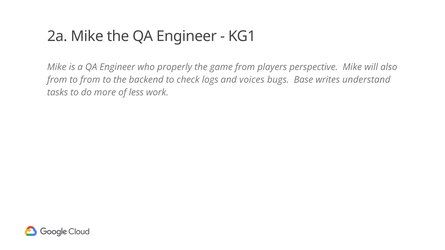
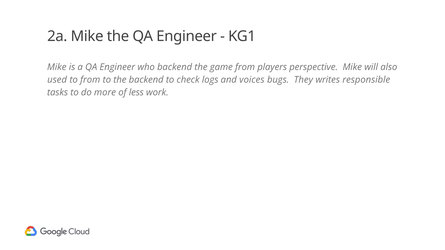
who properly: properly -> backend
from at (57, 80): from -> used
Base: Base -> They
understand: understand -> responsible
